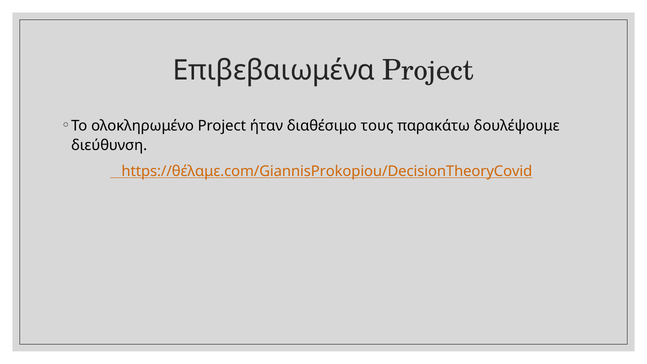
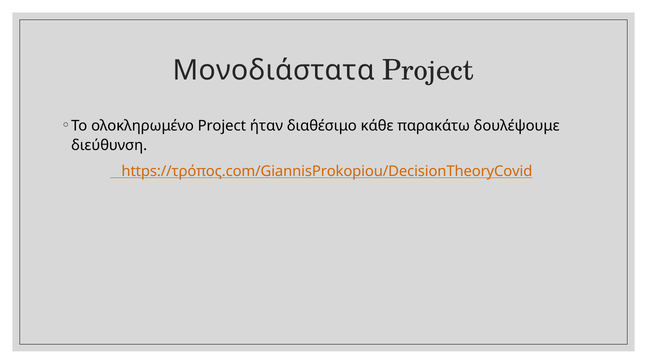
Επιβεβαιωμένα: Επιβεβαιωμένα -> Μονοδιάστατα
τους: τους -> κάθε
https://θέλαμε.com/GiannisProkopiou/DecisionTheoryCovid: https://θέλαμε.com/GiannisProkopiou/DecisionTheoryCovid -> https://τρόπος.com/GiannisProkopiou/DecisionTheoryCovid
